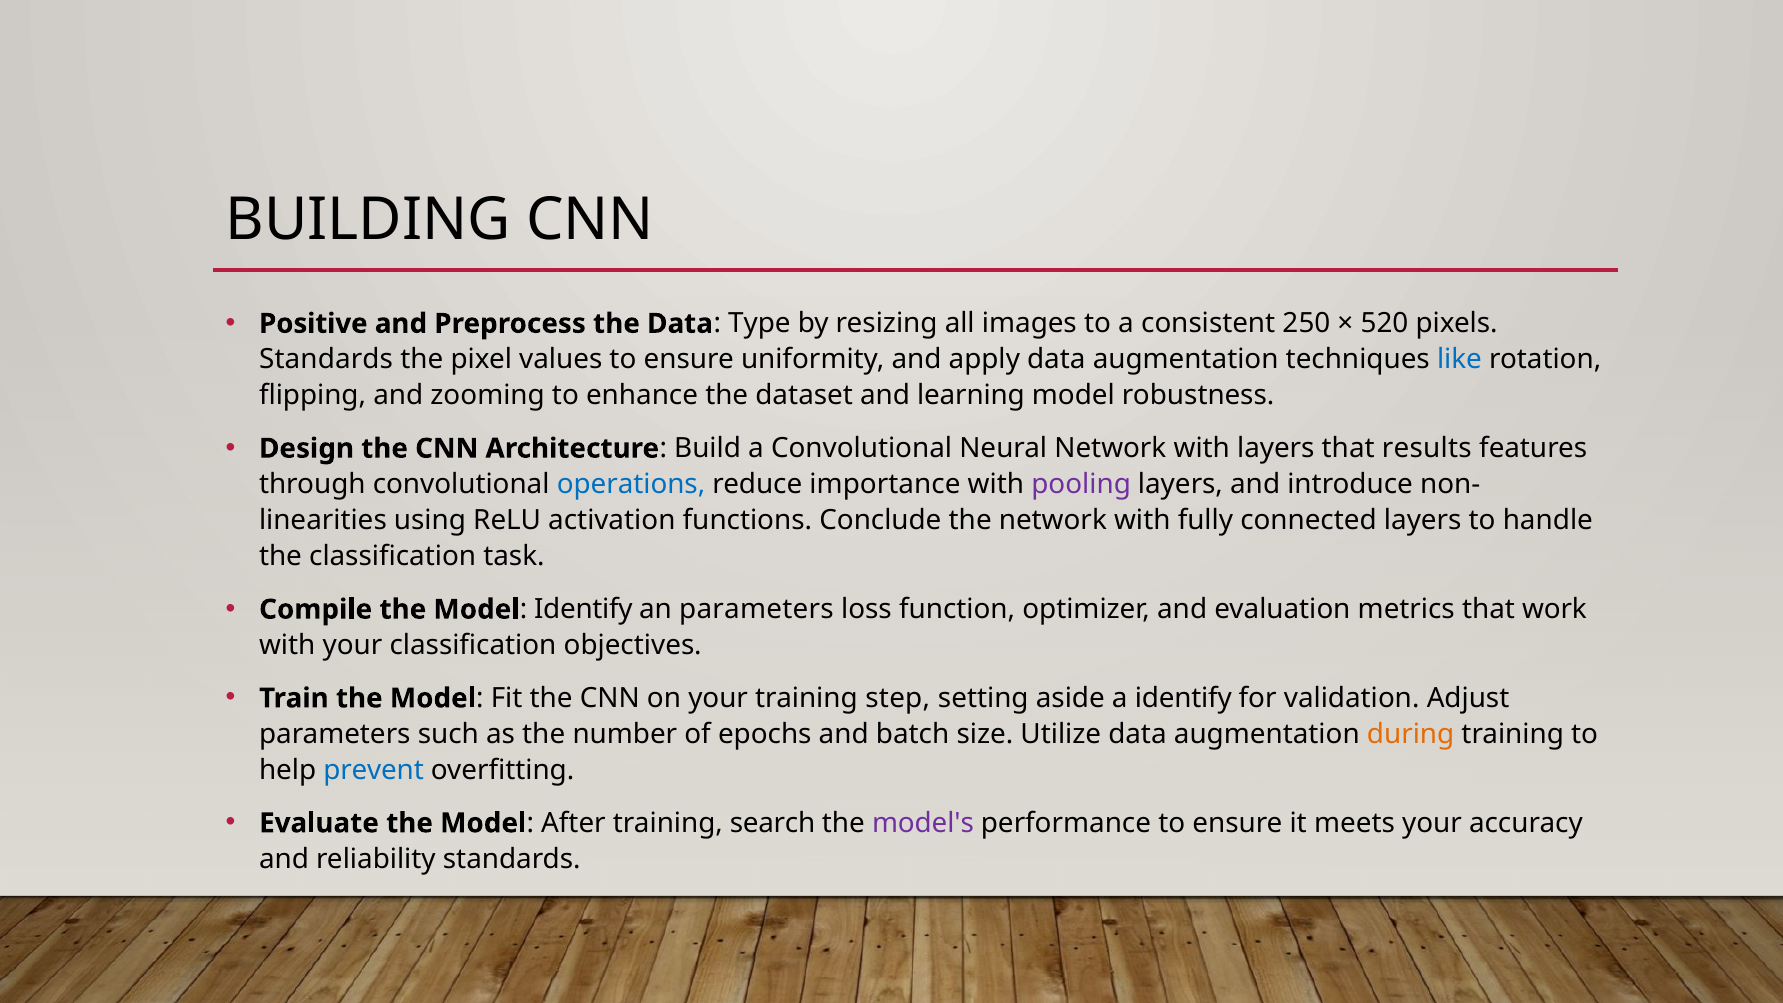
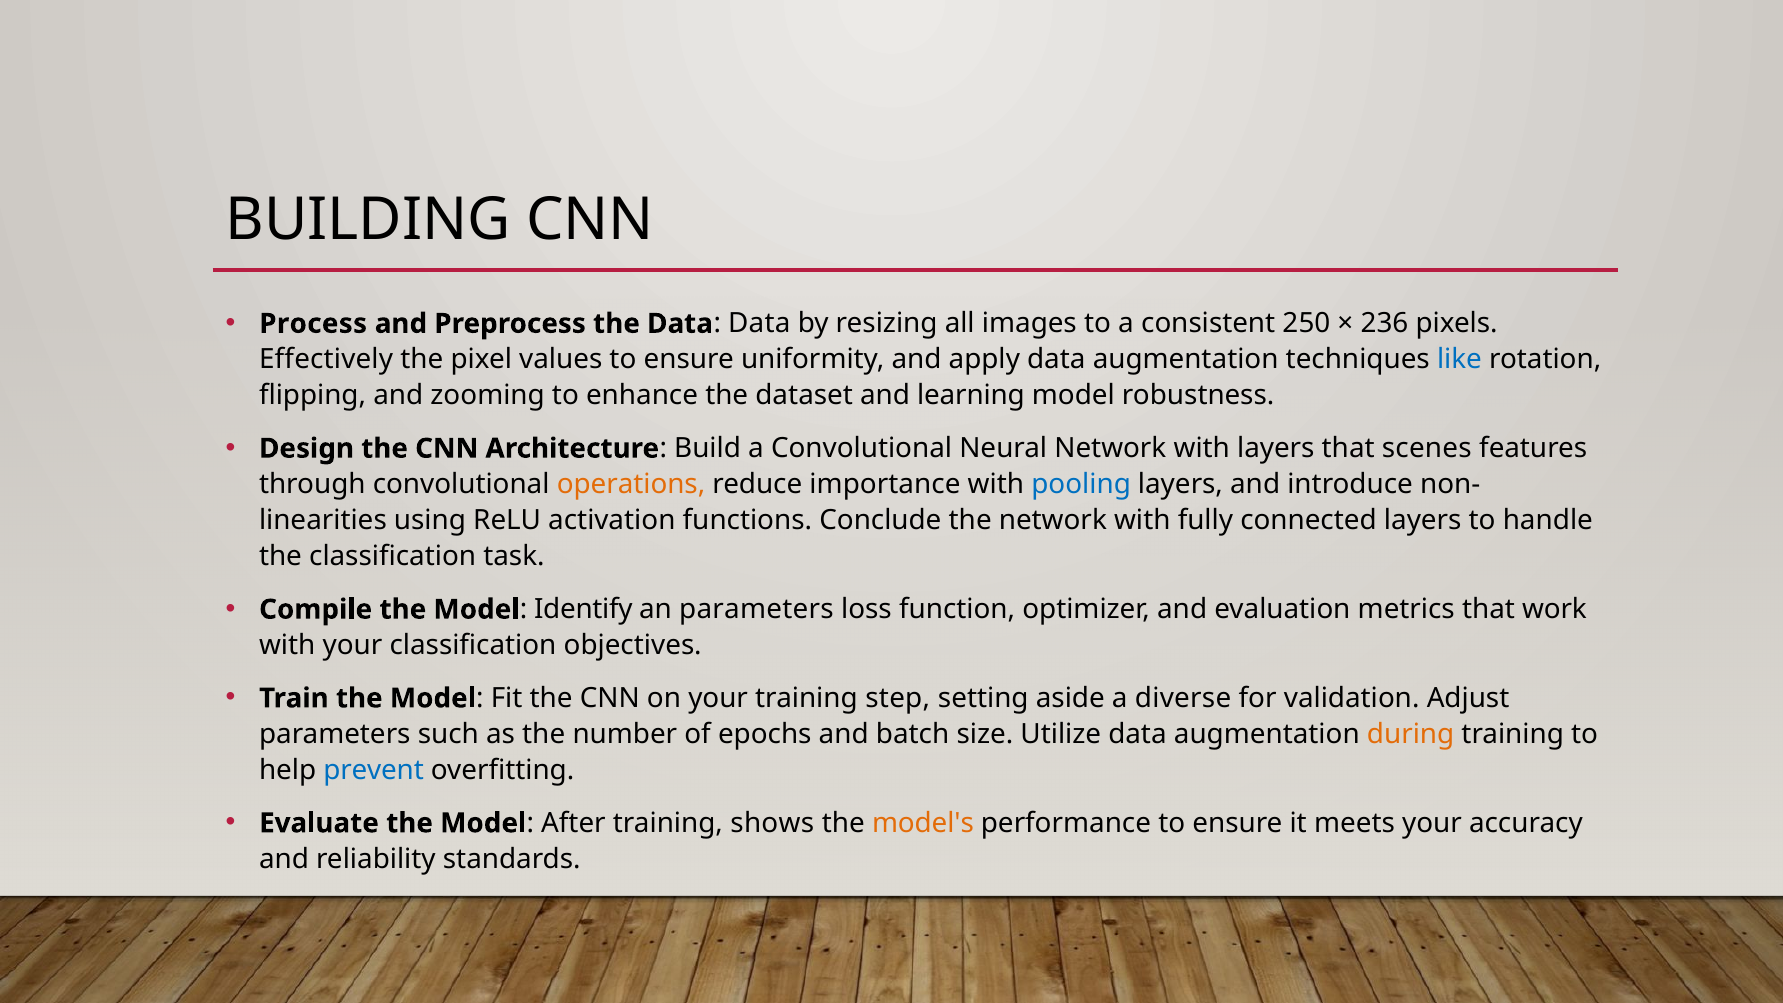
Positive: Positive -> Process
Data Type: Type -> Data
520: 520 -> 236
Standards at (326, 360): Standards -> Effectively
results: results -> scenes
operations colour: blue -> orange
pooling colour: purple -> blue
a identify: identify -> diverse
search: search -> shows
model's colour: purple -> orange
